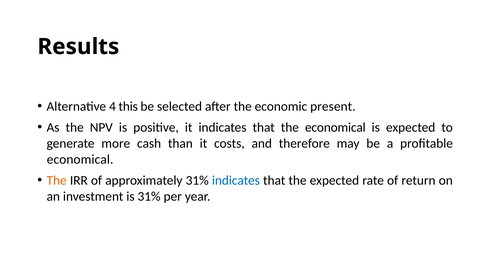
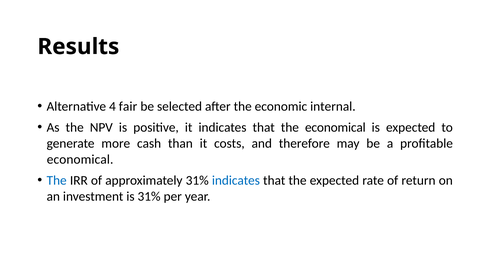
this: this -> fair
present: present -> internal
The at (57, 181) colour: orange -> blue
